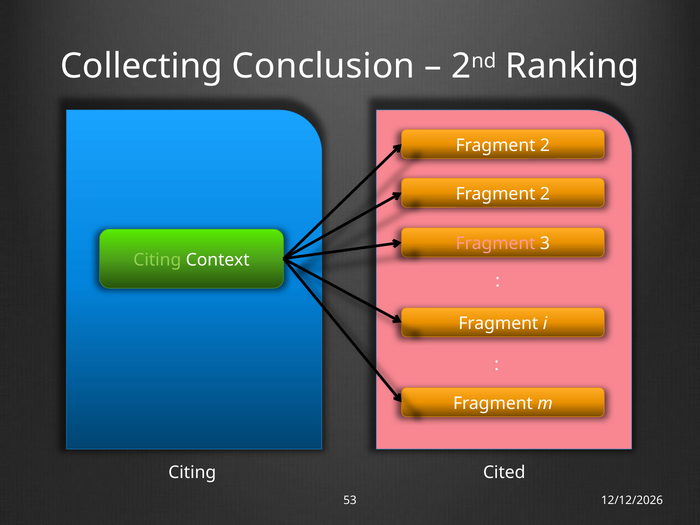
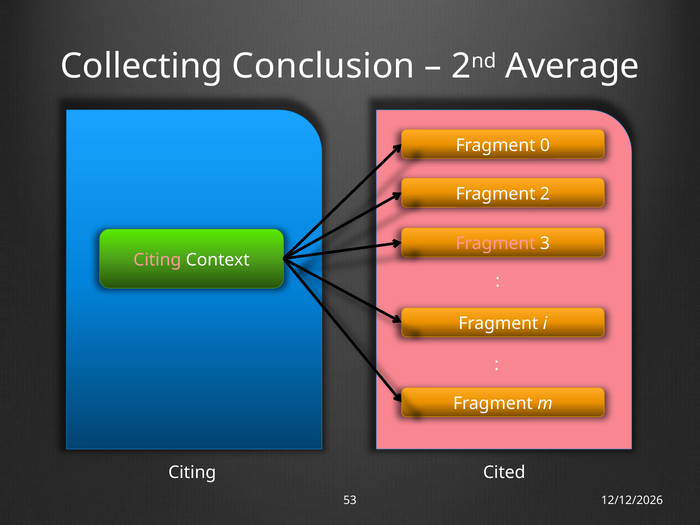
Ranking: Ranking -> Average
2 at (545, 145): 2 -> 0
Citing at (157, 260) colour: light green -> pink
